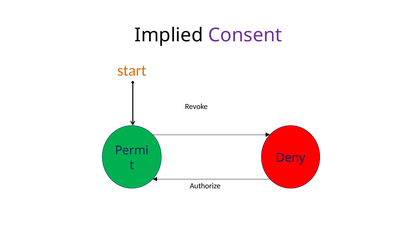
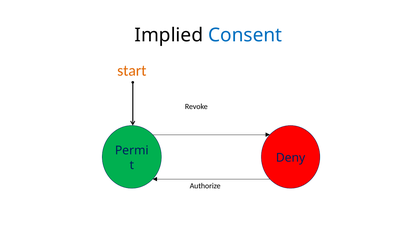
Consent colour: purple -> blue
